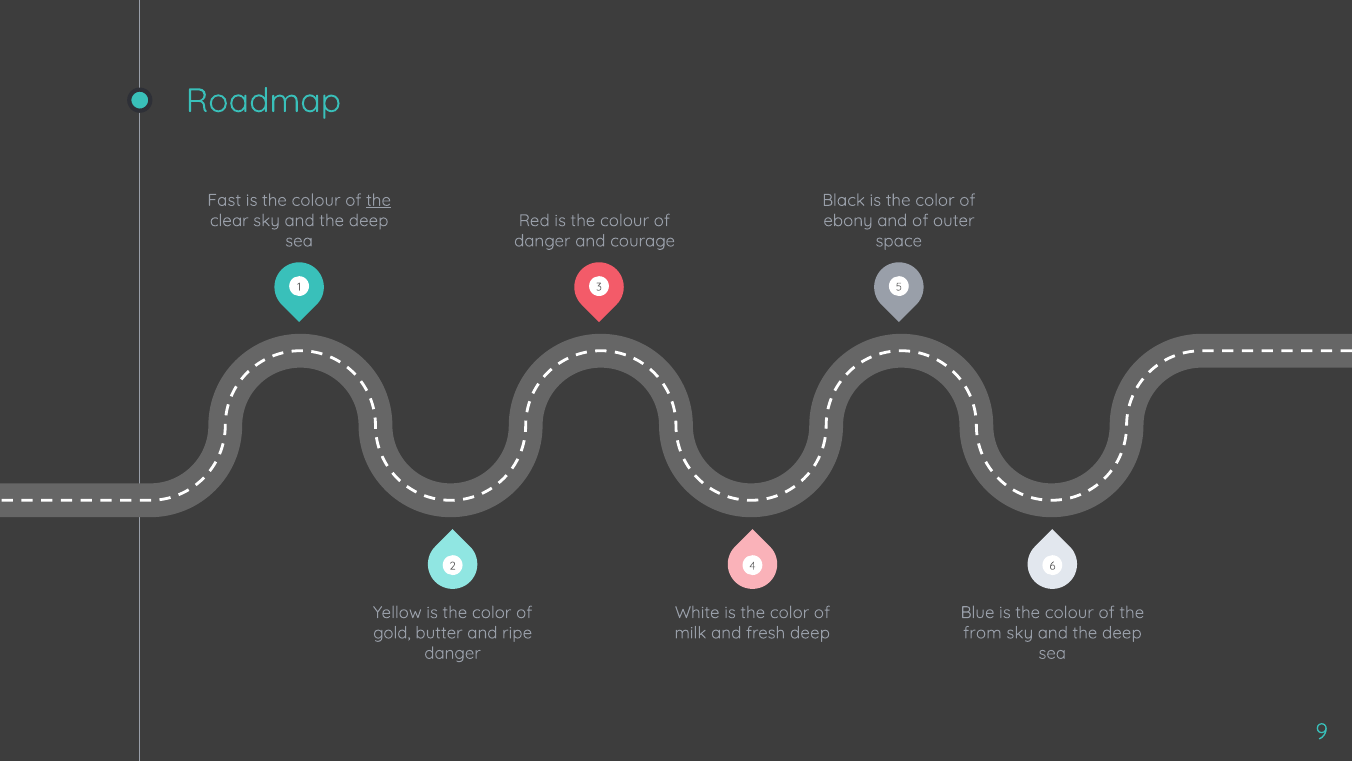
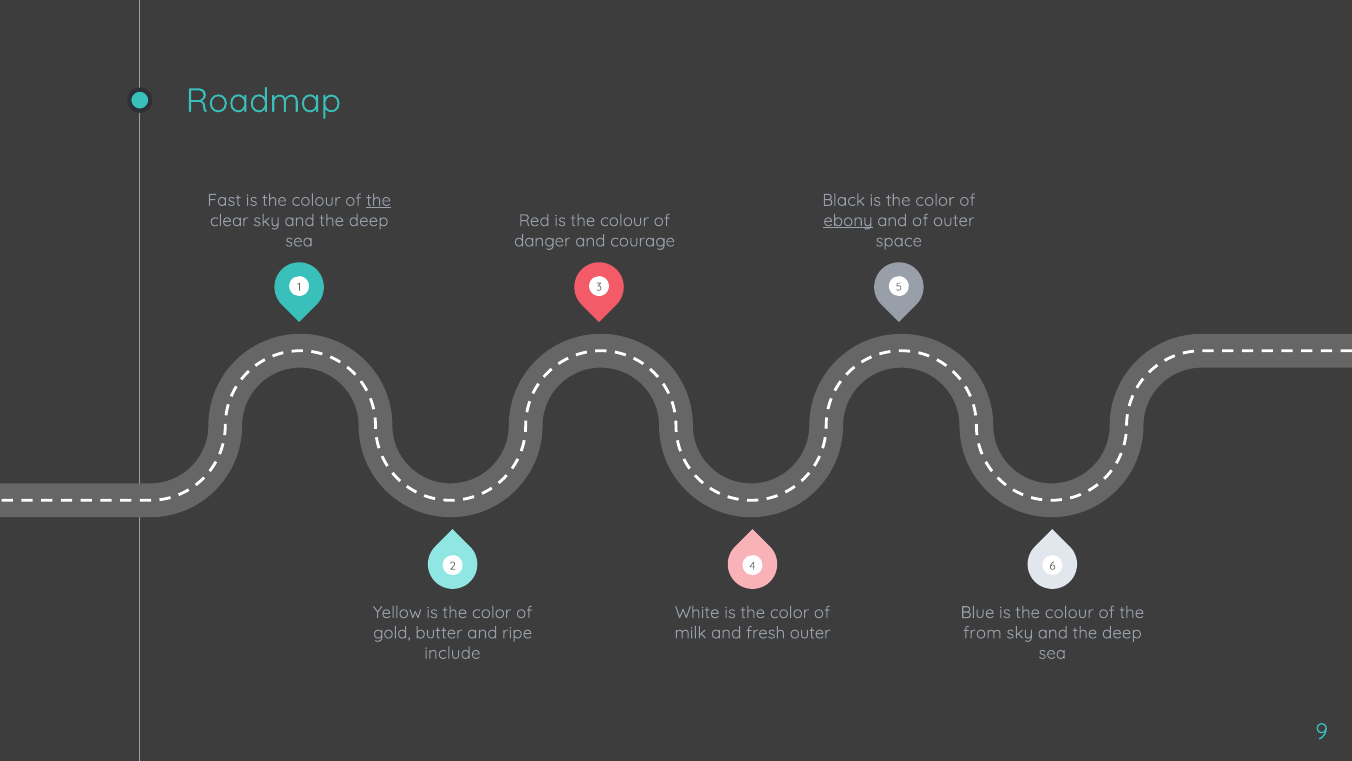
ebony underline: none -> present
fresh deep: deep -> outer
danger at (453, 653): danger -> include
